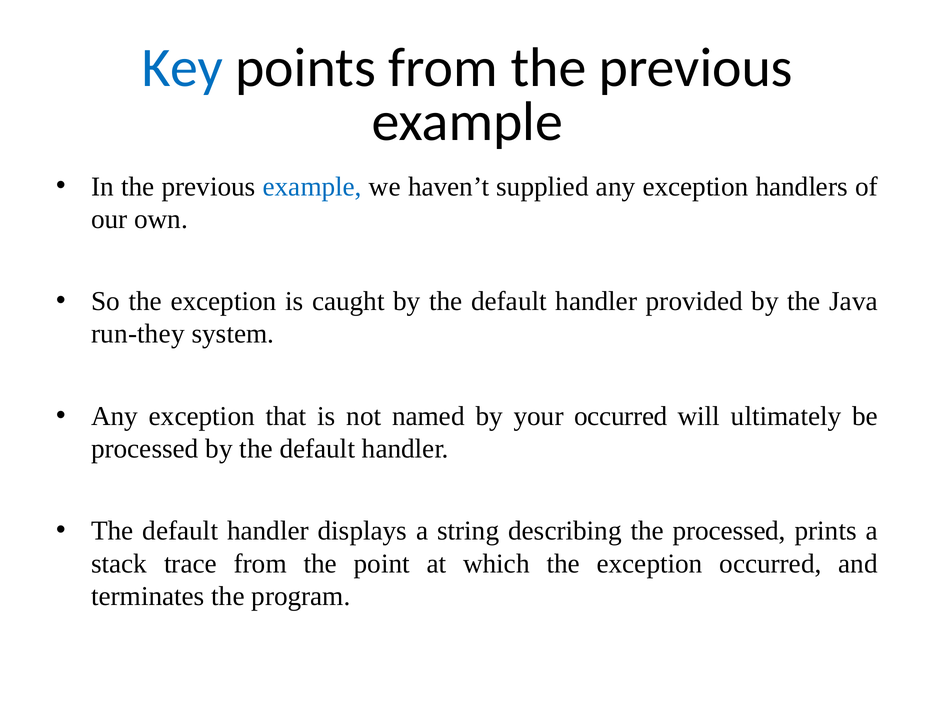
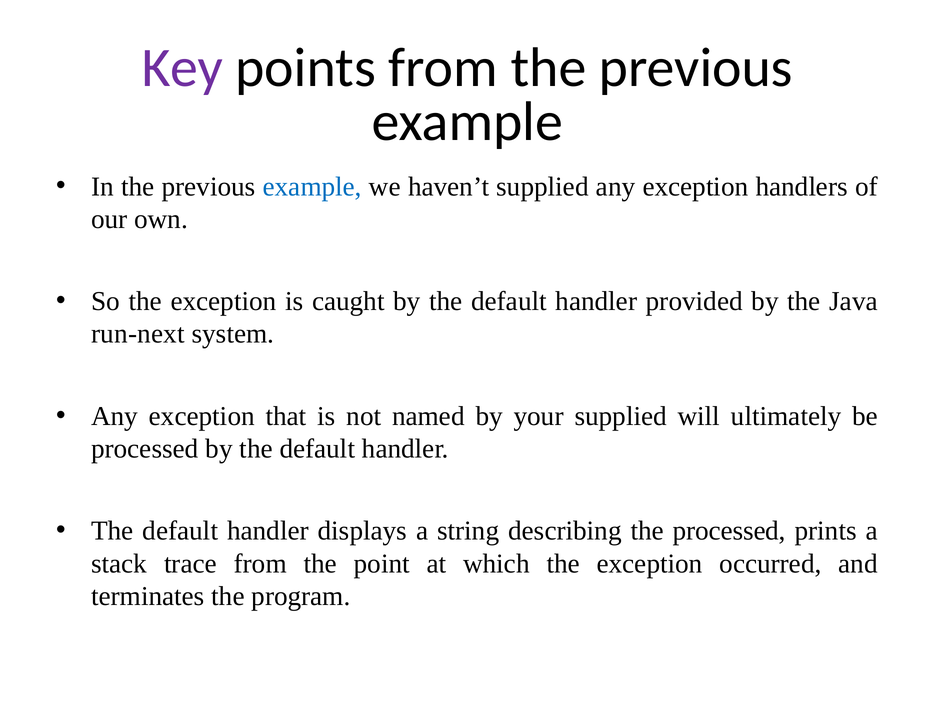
Key colour: blue -> purple
run-they: run-they -> run-next
your occurred: occurred -> supplied
